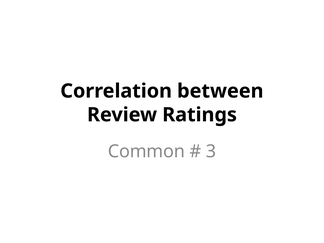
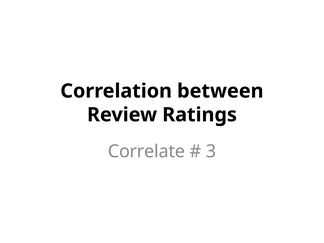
Common: Common -> Correlate
